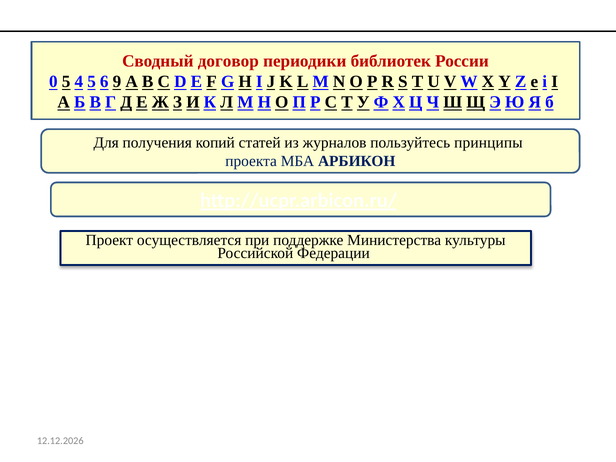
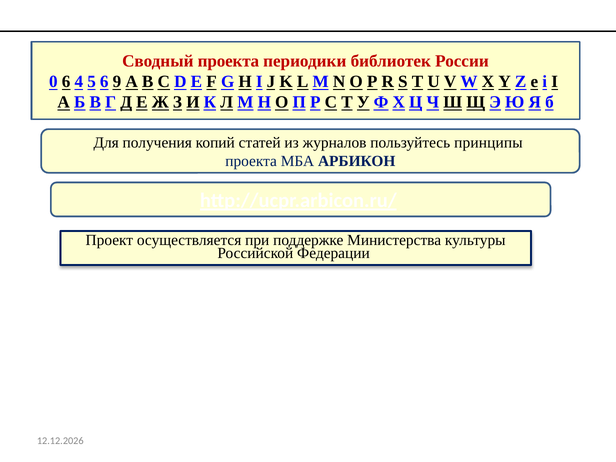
Сводный договор: договор -> проекта
0 5: 5 -> 6
